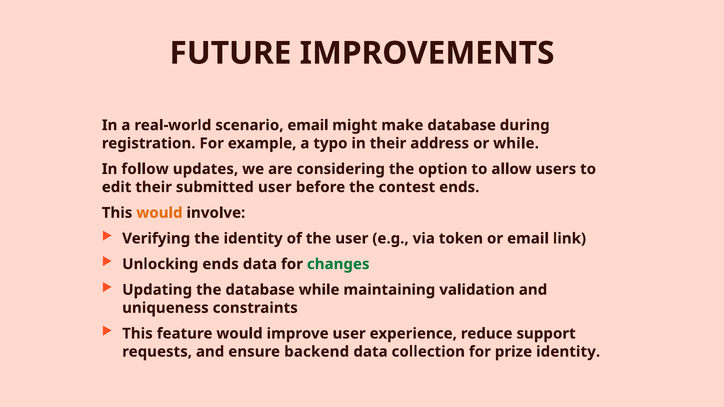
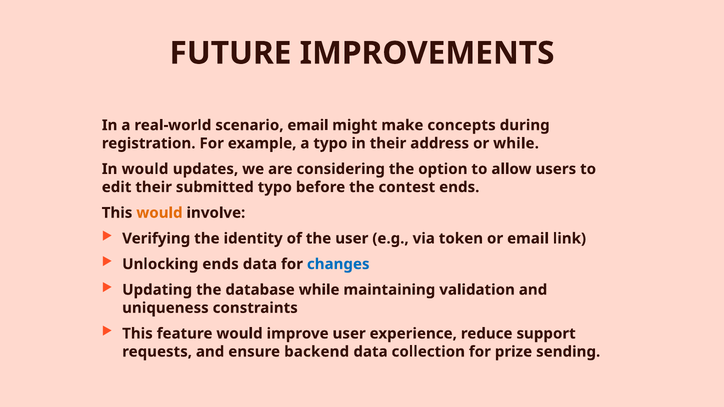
make database: database -> concepts
In follow: follow -> would
submitted user: user -> typo
changes colour: green -> blue
prize identity: identity -> sending
